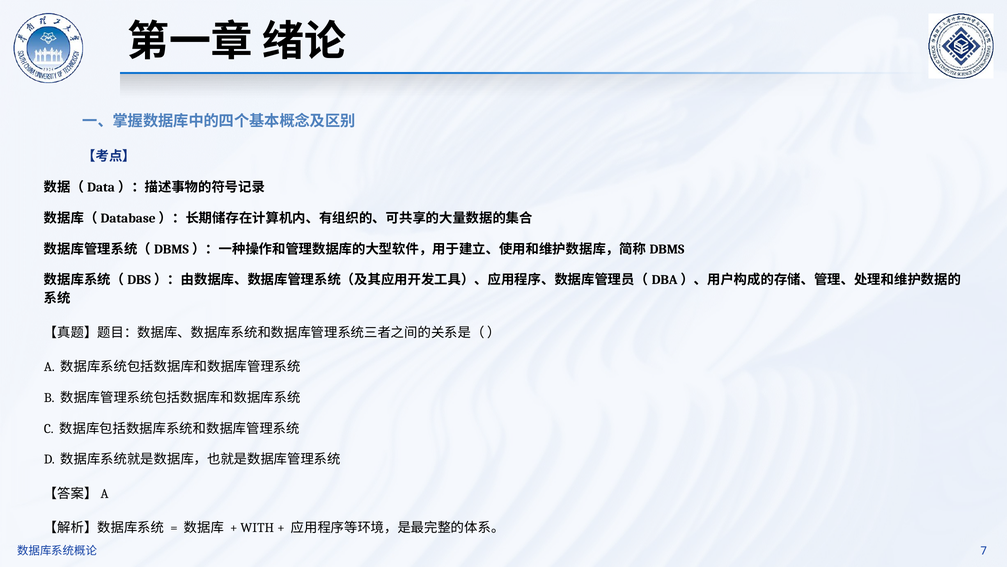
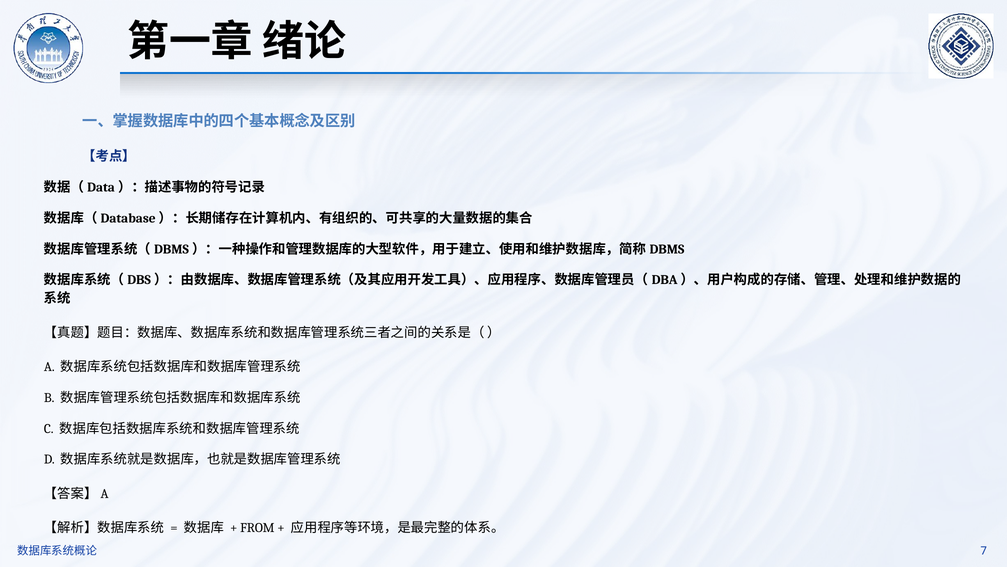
WITH: WITH -> FROM
